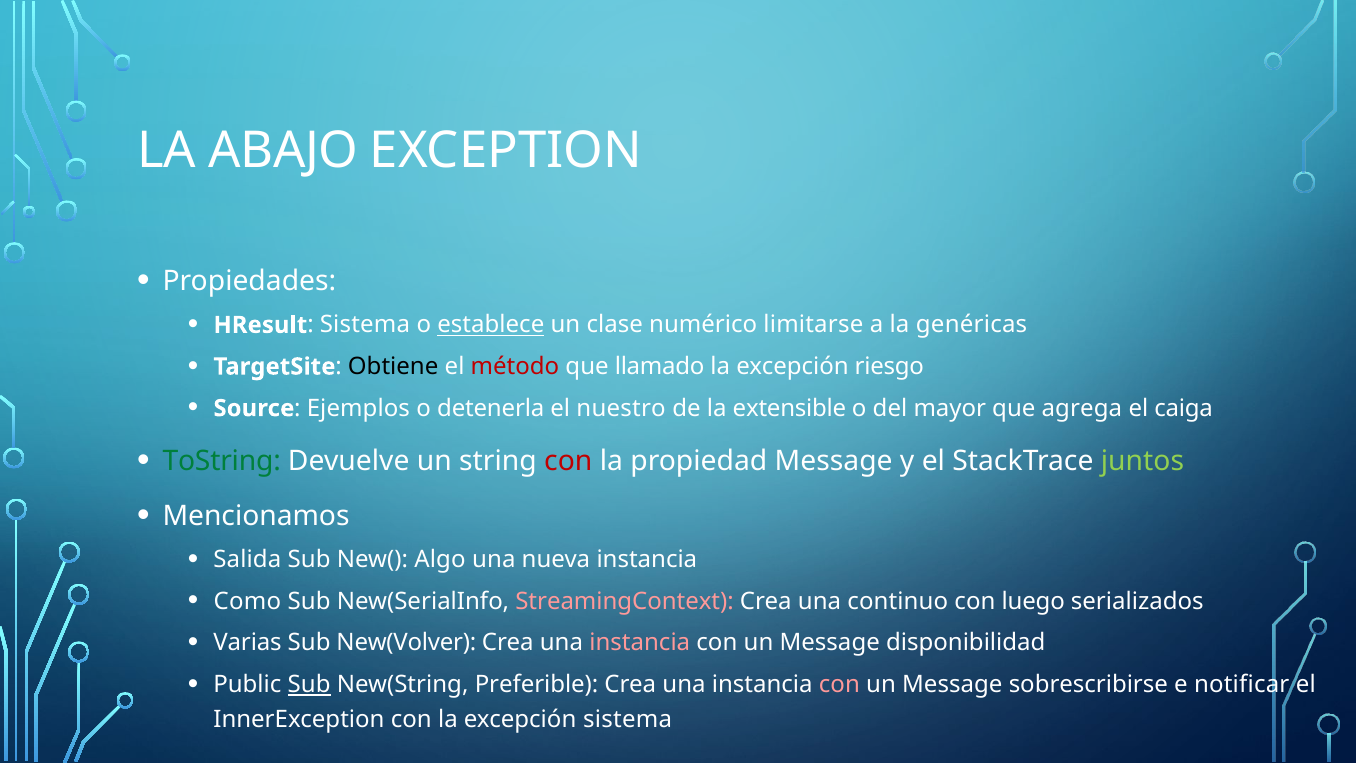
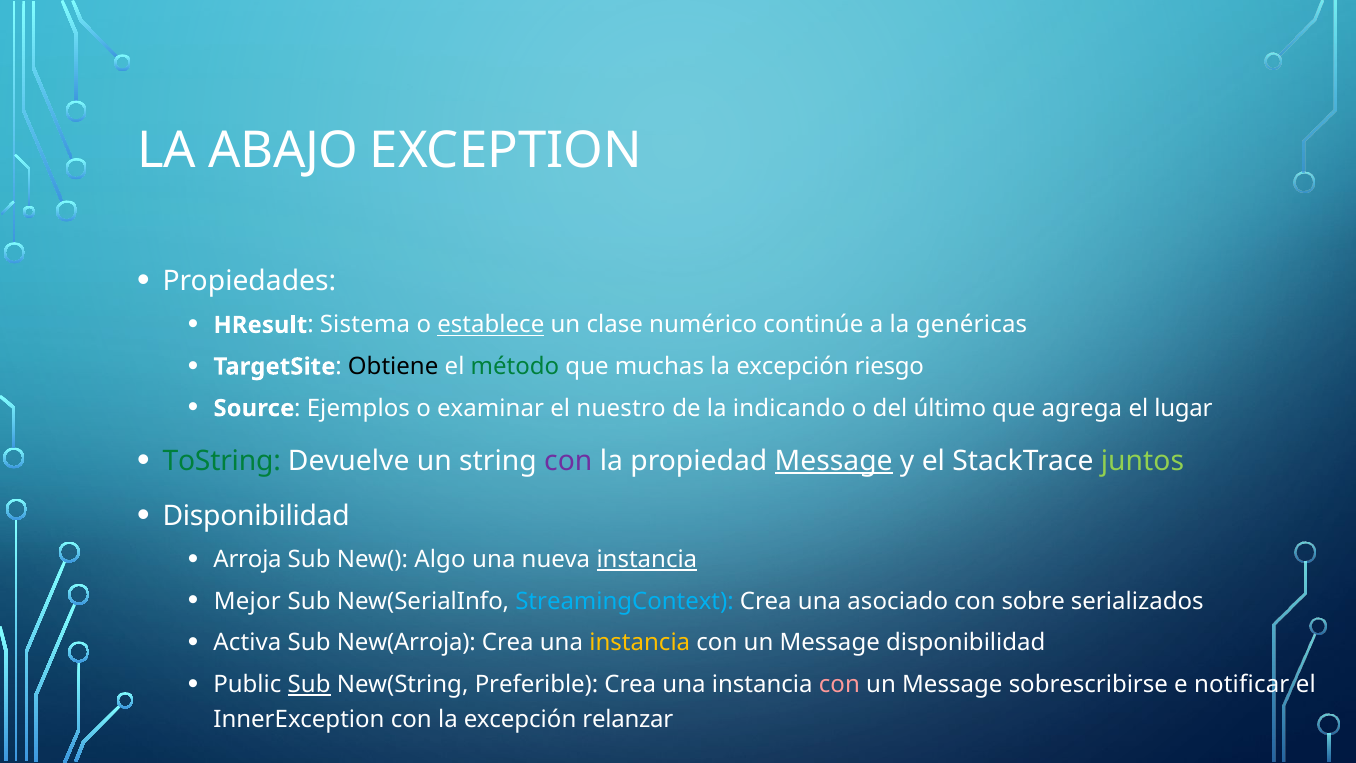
limitarse: limitarse -> continúe
método colour: red -> green
llamado: llamado -> muchas
detenerla: detenerla -> examinar
extensible: extensible -> indicando
mayor: mayor -> último
caiga: caiga -> lugar
con at (568, 461) colour: red -> purple
Message at (834, 461) underline: none -> present
Mencionamos at (256, 516): Mencionamos -> Disponibilidad
Salida: Salida -> Arroja
instancia at (647, 559) underline: none -> present
Como: Como -> Mejor
StreamingContext colour: pink -> light blue
continuo: continuo -> asociado
luego: luego -> sobre
Varias: Varias -> Activa
New(Volver: New(Volver -> New(Arroja
instancia at (640, 643) colour: pink -> yellow
excepción sistema: sistema -> relanzar
